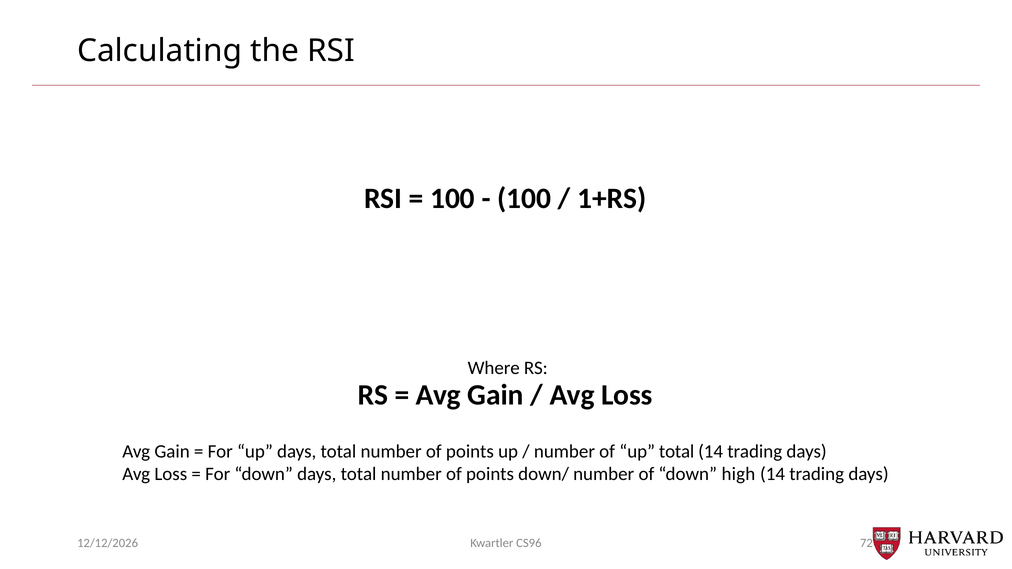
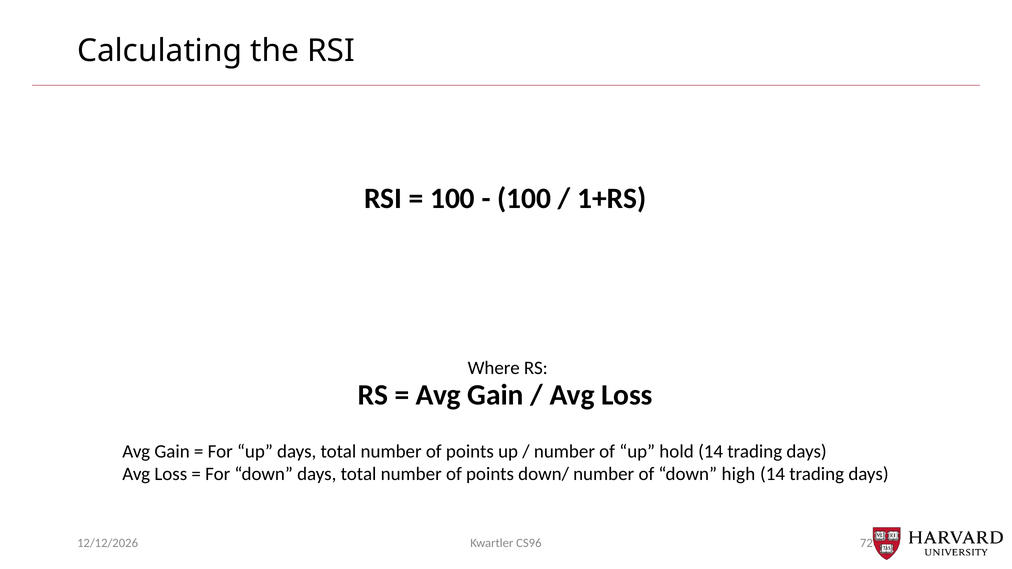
up total: total -> hold
